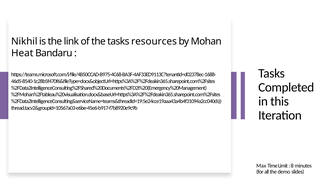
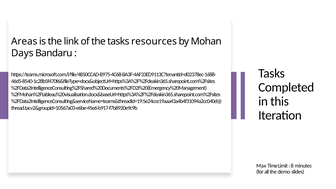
Nikhil: Nikhil -> Areas
Heat: Heat -> Days
